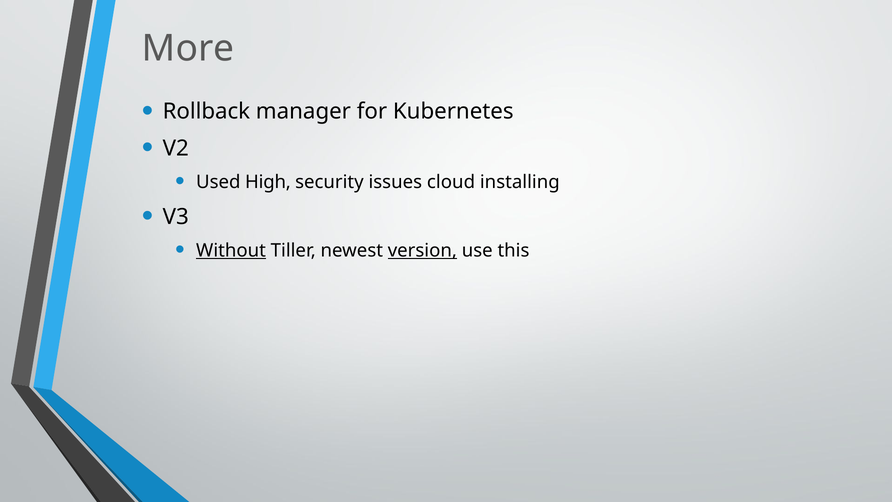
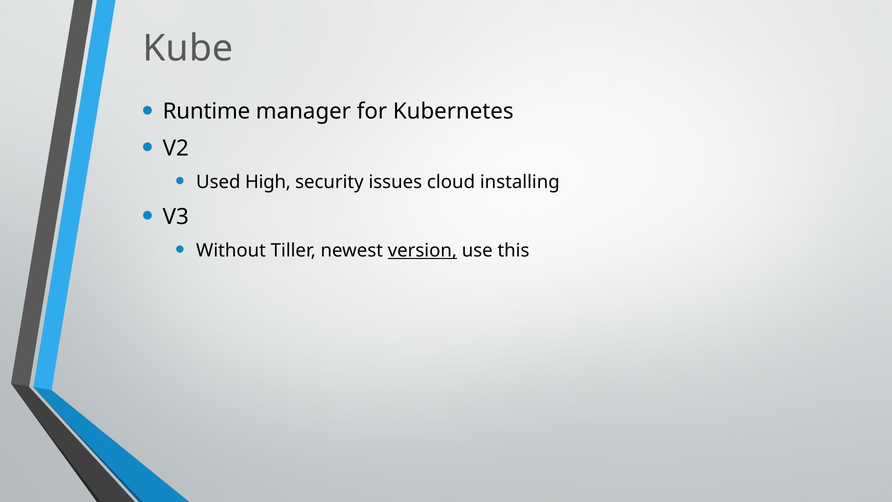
More: More -> Kube
Rollback: Rollback -> Runtime
Without underline: present -> none
